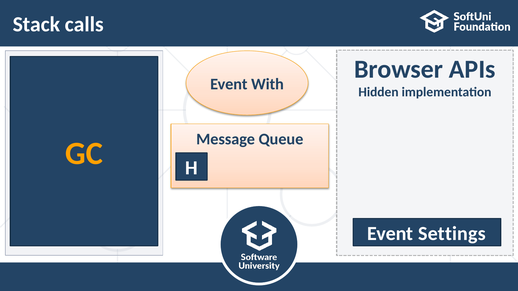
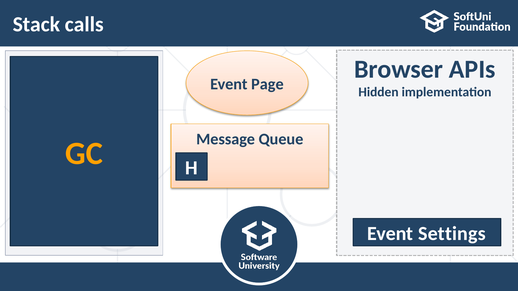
With: With -> Page
